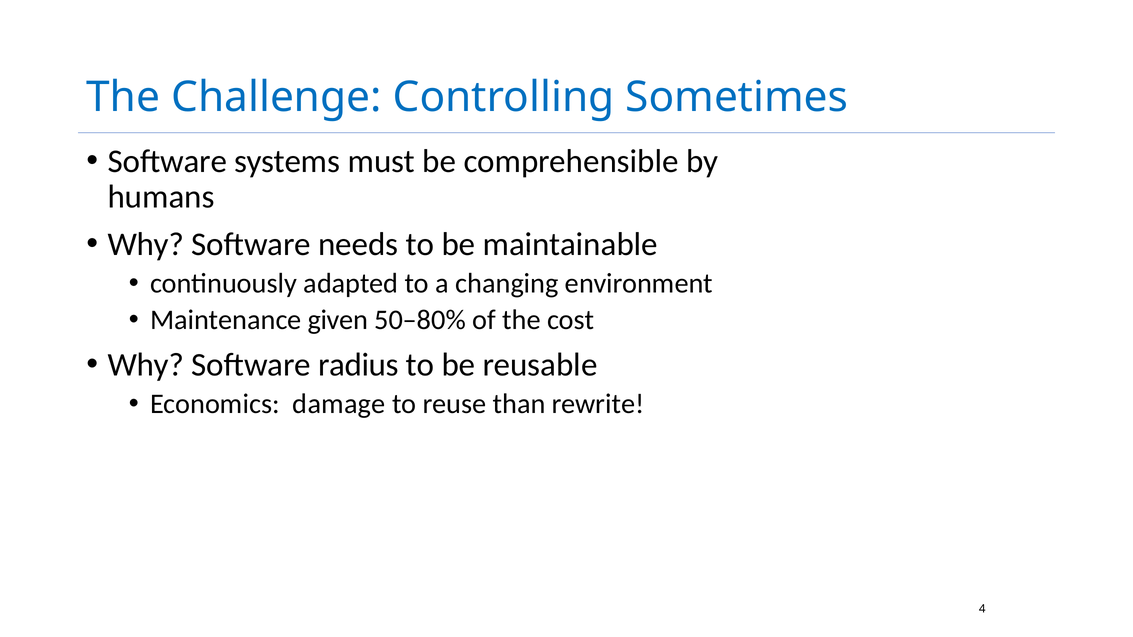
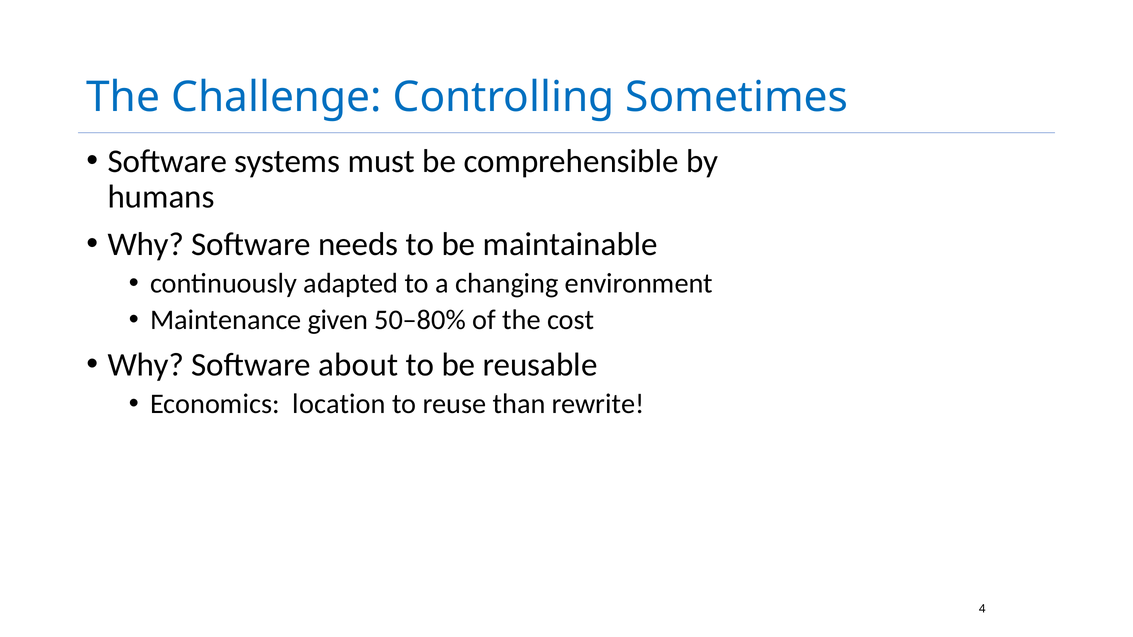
radius: radius -> about
damage: damage -> location
